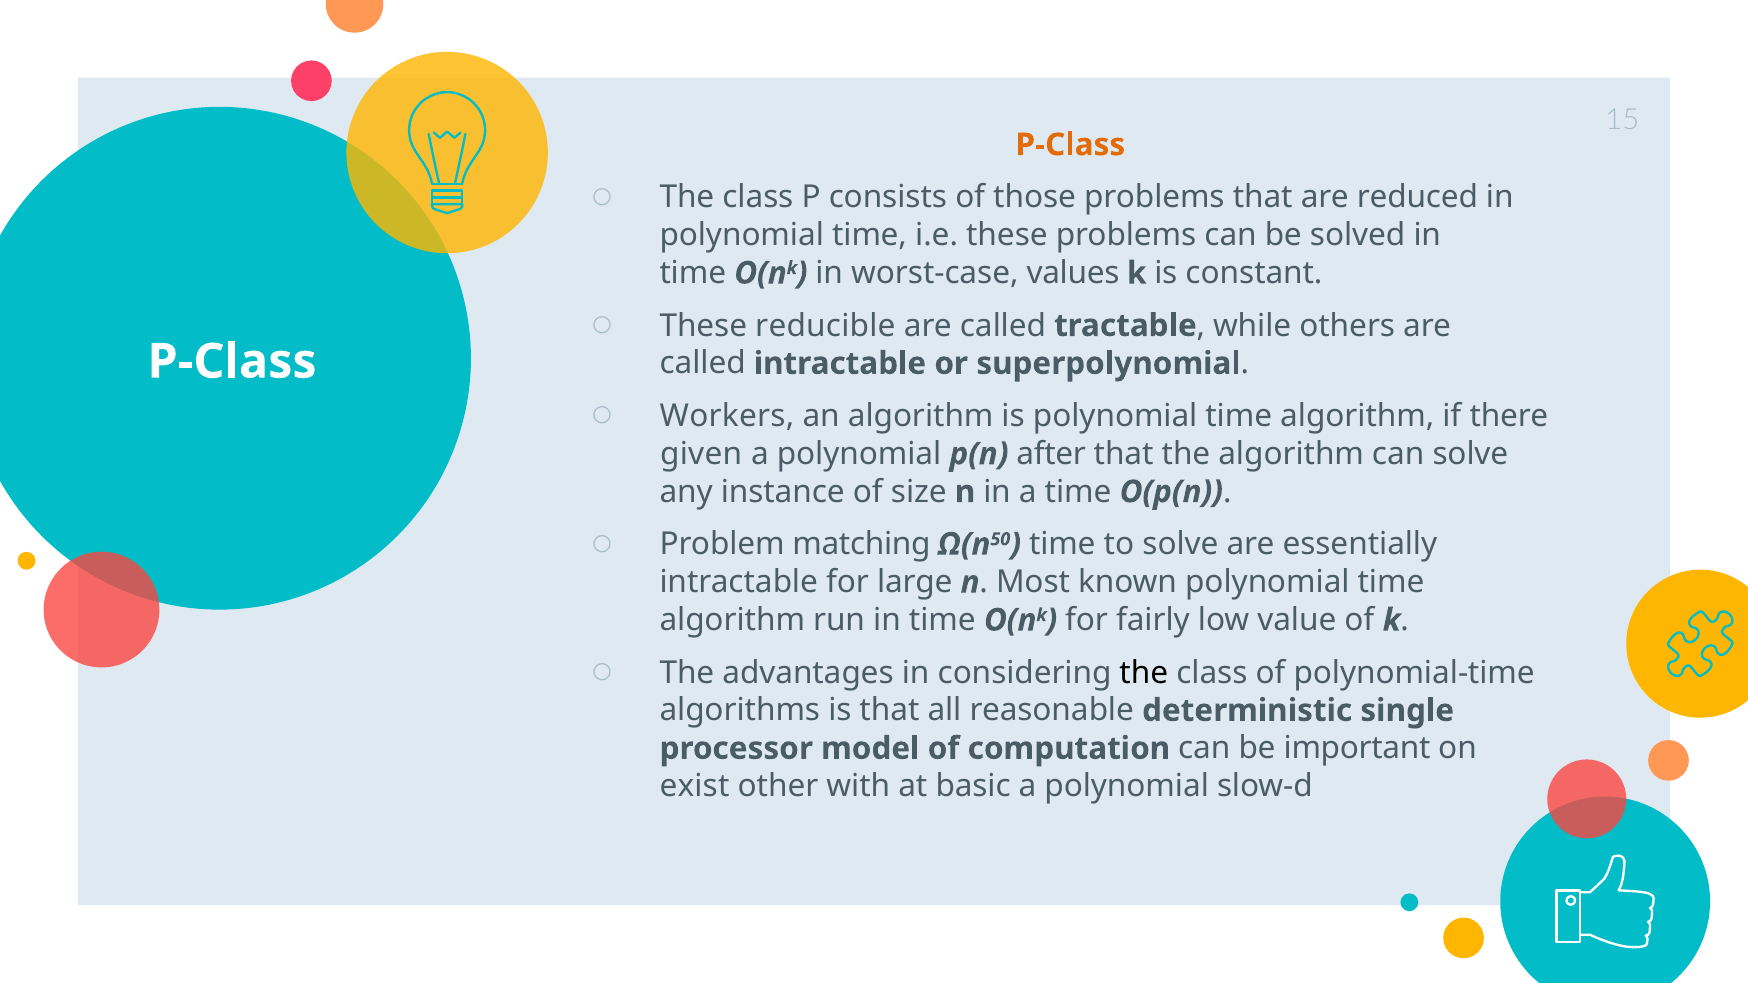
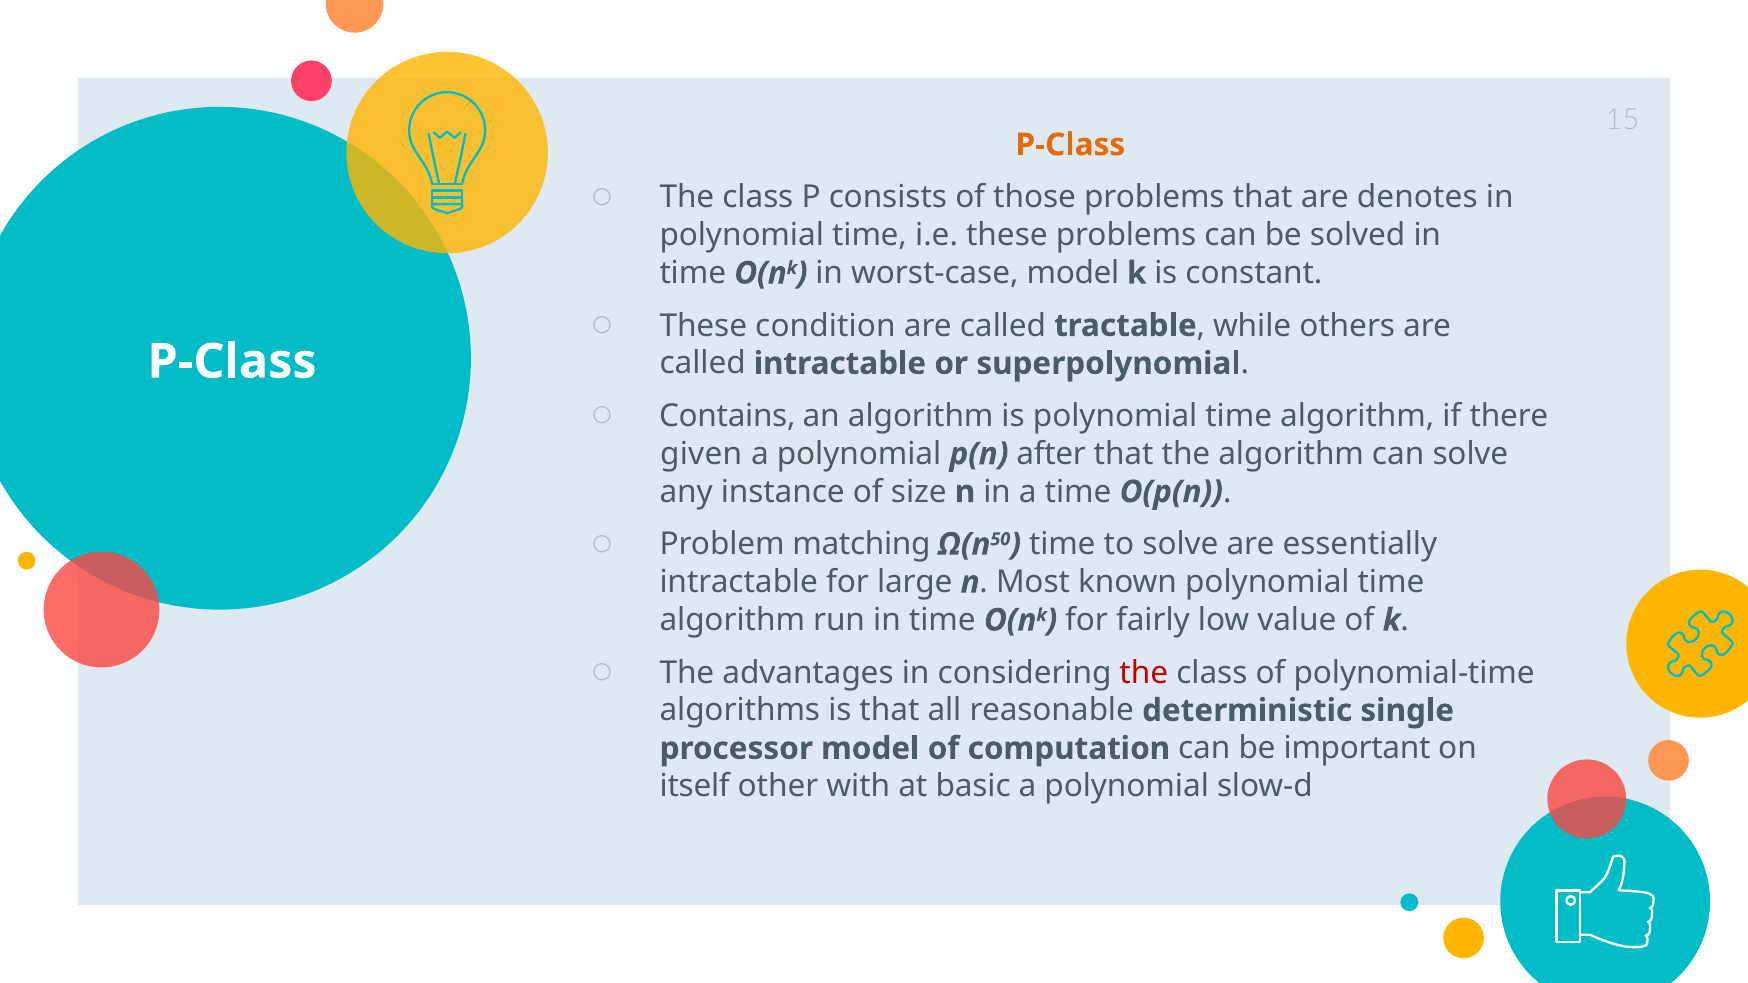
reduced: reduced -> denotes
worst-case values: values -> model
reducible: reducible -> condition
Workers: Workers -> Contains
the at (1144, 673) colour: black -> red
exist: exist -> itself
